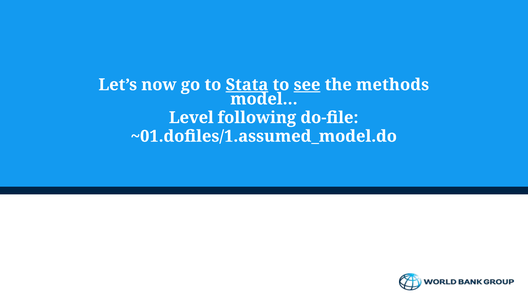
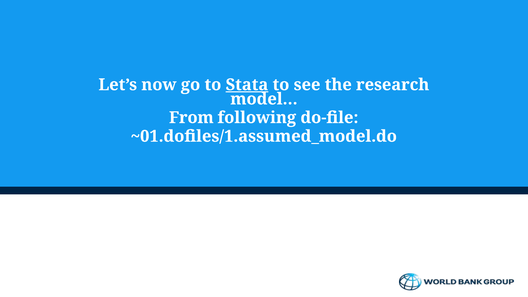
see underline: present -> none
methods: methods -> research
Level: Level -> From
